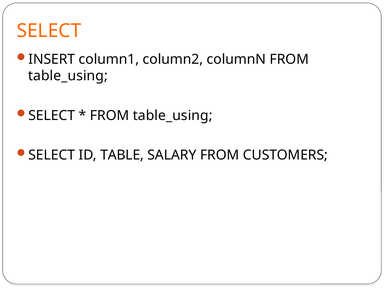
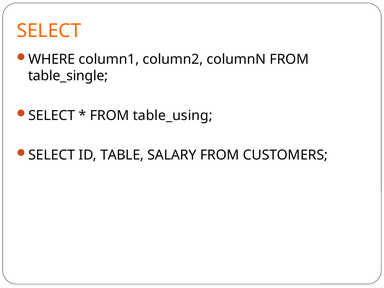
INSERT: INSERT -> WHERE
table_using at (68, 76): table_using -> table_single
